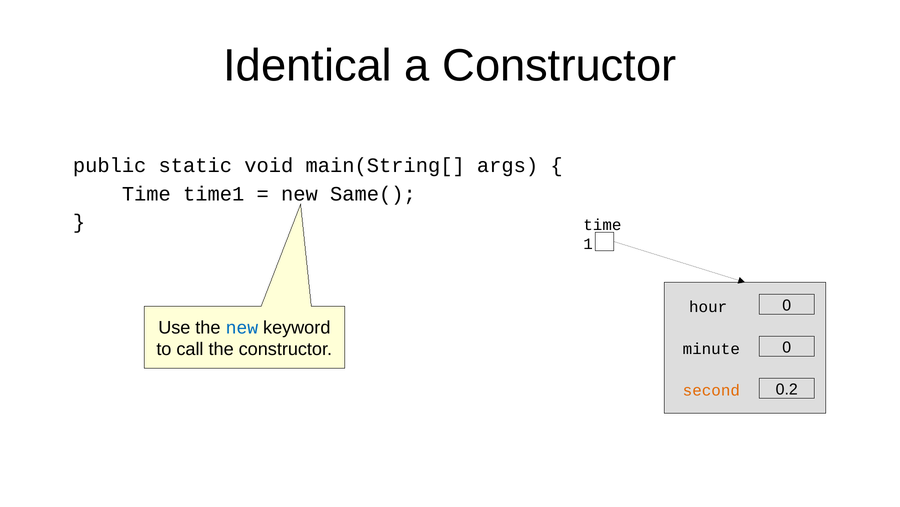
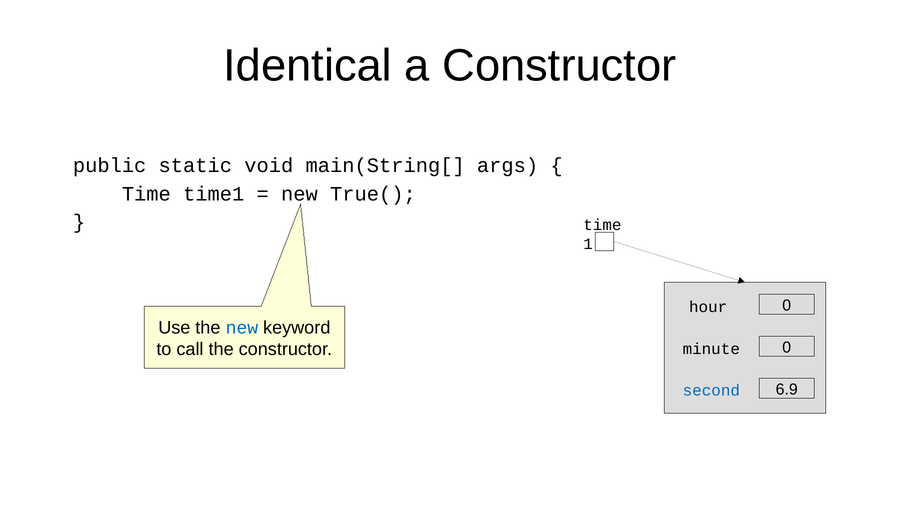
Same(: Same( -> True(
0.2: 0.2 -> 6.9
second colour: orange -> blue
